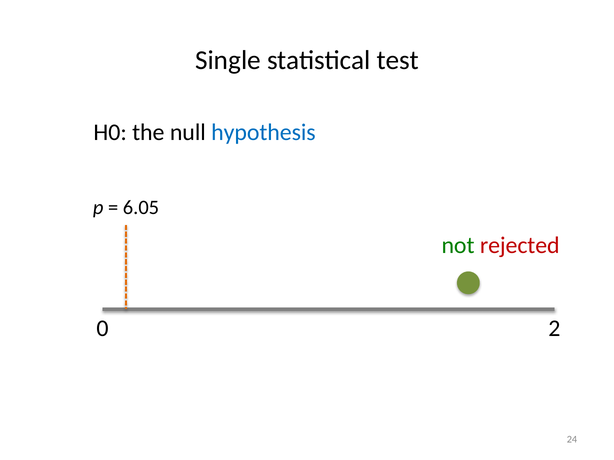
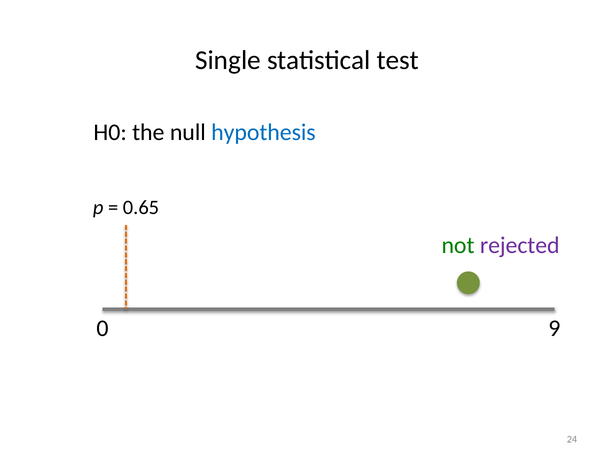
6.05: 6.05 -> 0.65
rejected colour: red -> purple
2: 2 -> 9
